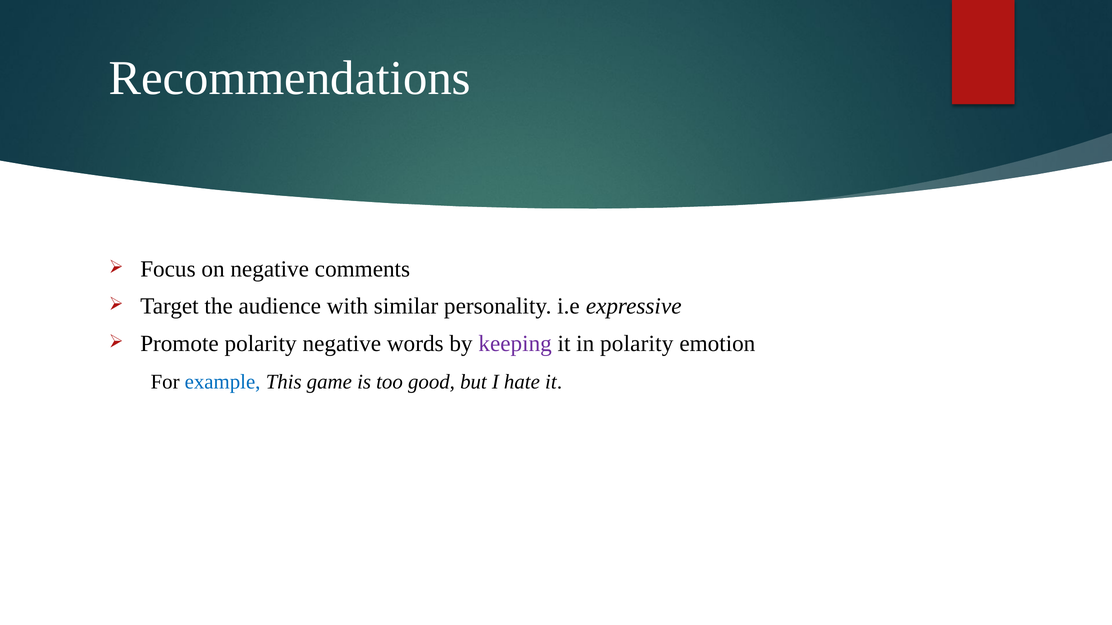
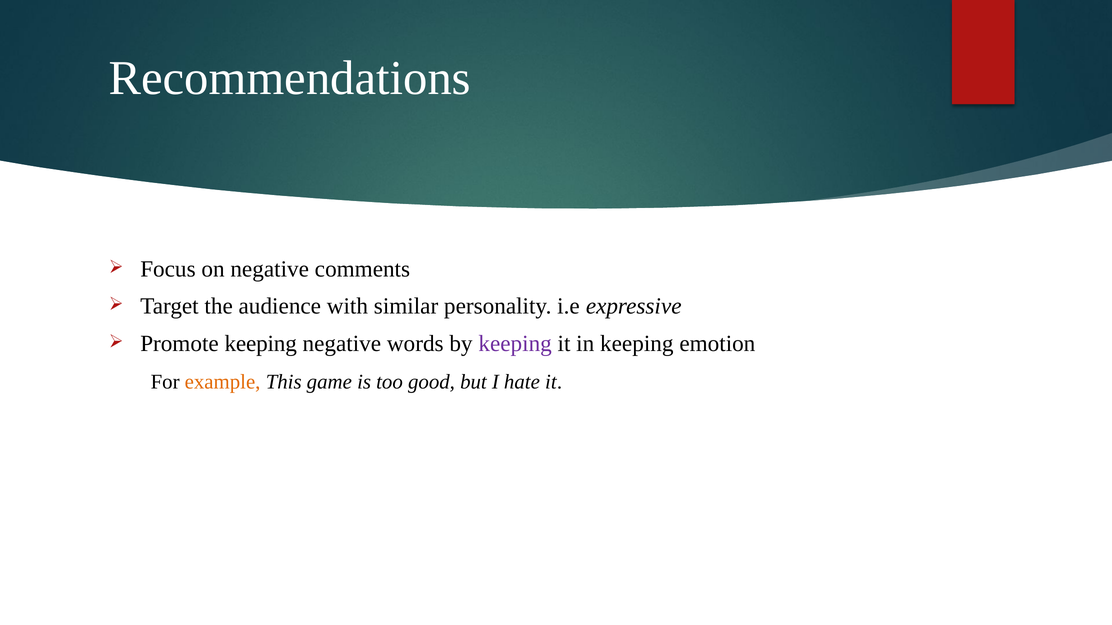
Promote polarity: polarity -> keeping
in polarity: polarity -> keeping
example colour: blue -> orange
